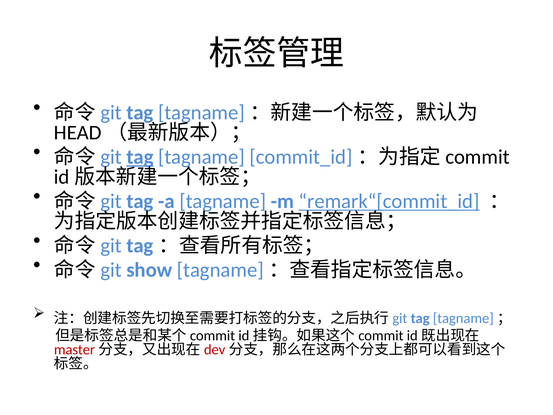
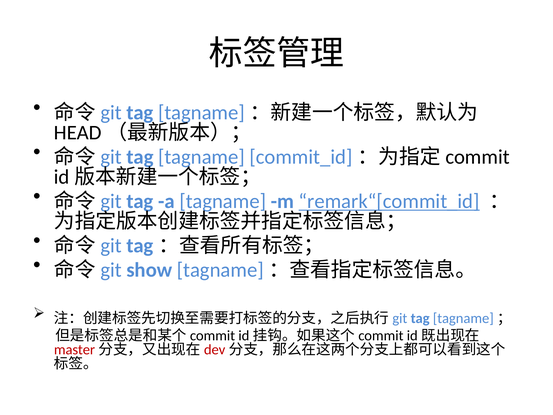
tag at (140, 157) underline: present -> none
